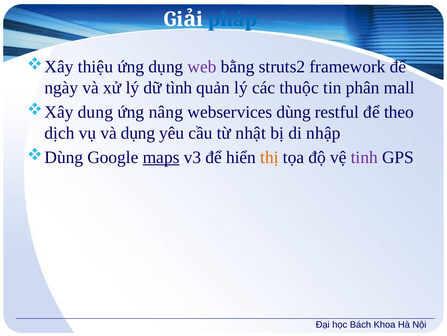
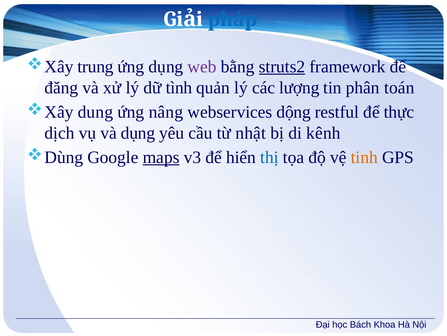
thiệu: thiệu -> trung
struts2 underline: none -> present
ngày: ngày -> đăng
thuộc: thuộc -> lượng
mall: mall -> toán
dùng: dùng -> dộng
theo: theo -> thực
nhập: nhập -> kênh
thị colour: orange -> blue
tinh colour: purple -> orange
